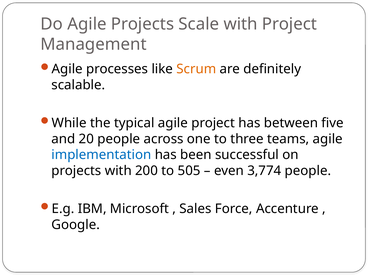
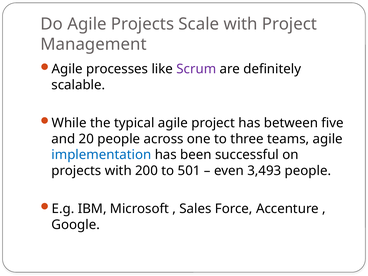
Scrum colour: orange -> purple
505: 505 -> 501
3,774: 3,774 -> 3,493
